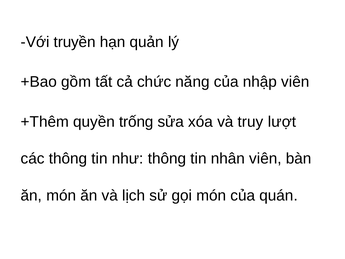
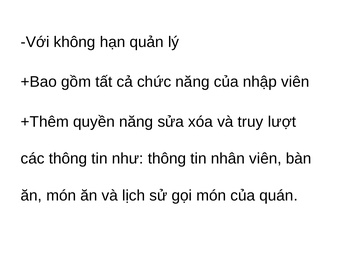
truyền: truyền -> không
quyền trống: trống -> năng
